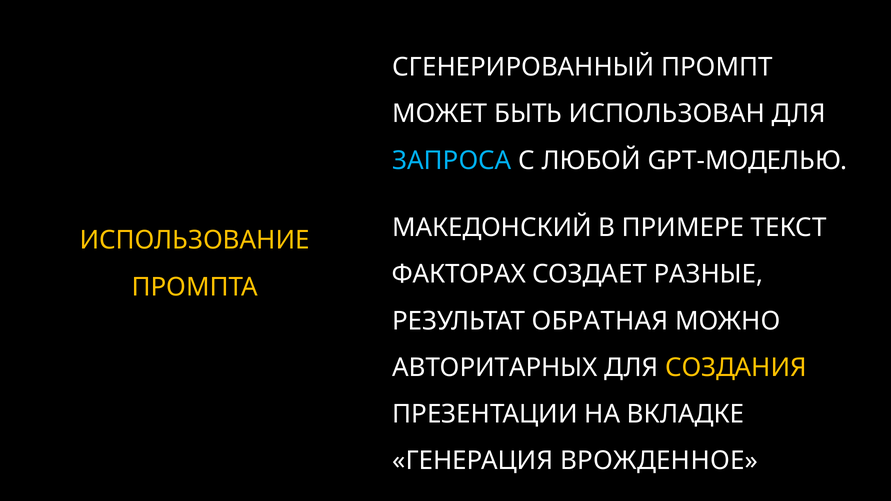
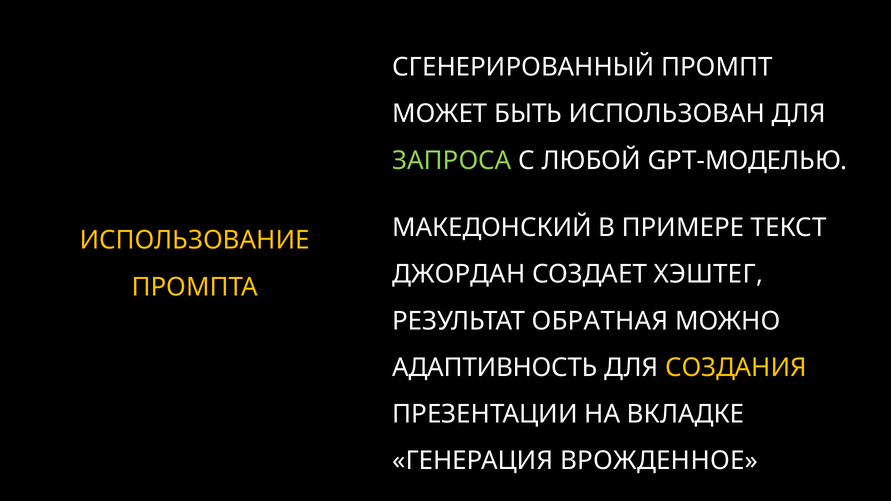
ЗАПРОСА colour: light blue -> light green
ФАКТОРАХ: ФАКТОРАХ -> ДЖОРДАН
РАЗНЫЕ: РАЗНЫЕ -> ХЭШТЕГ
АВТОРИТАРНЫХ: АВТОРИТАРНЫХ -> АДАПТИВНОСТЬ
